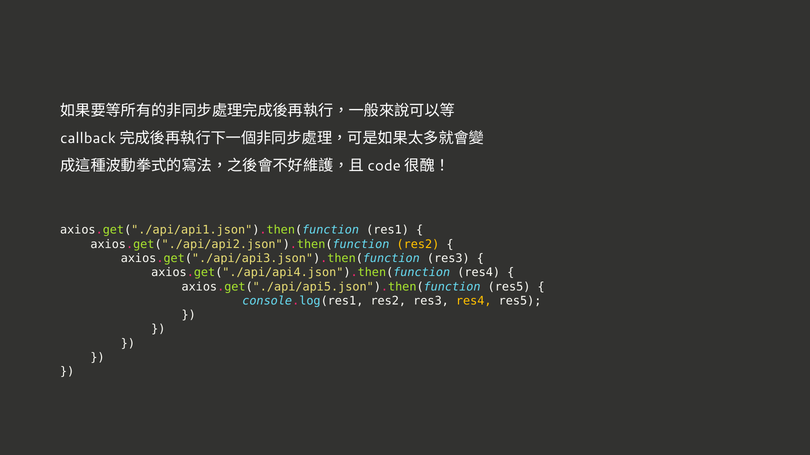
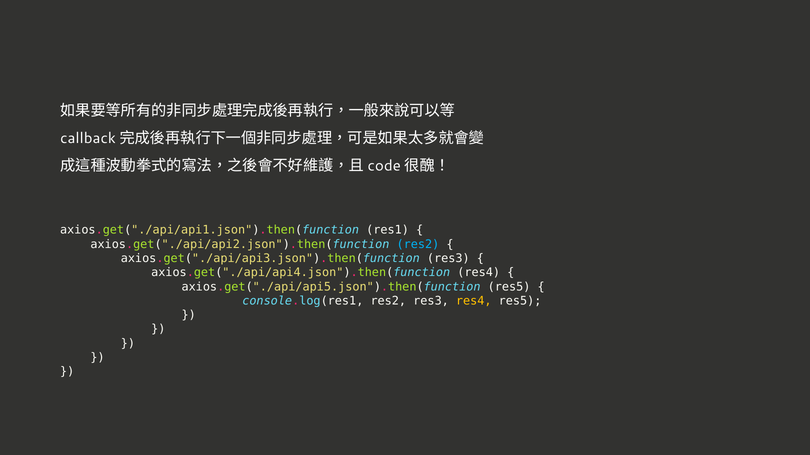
res2 at (418, 244) colour: yellow -> light blue
